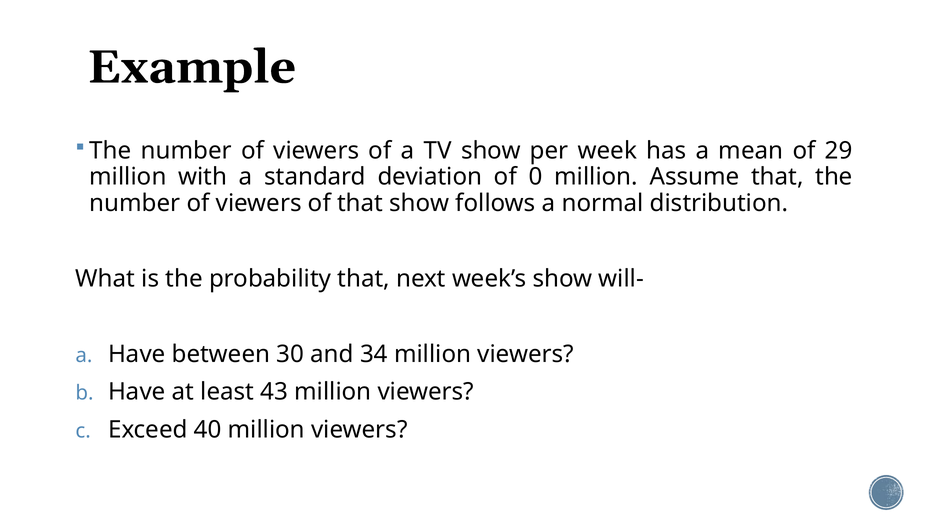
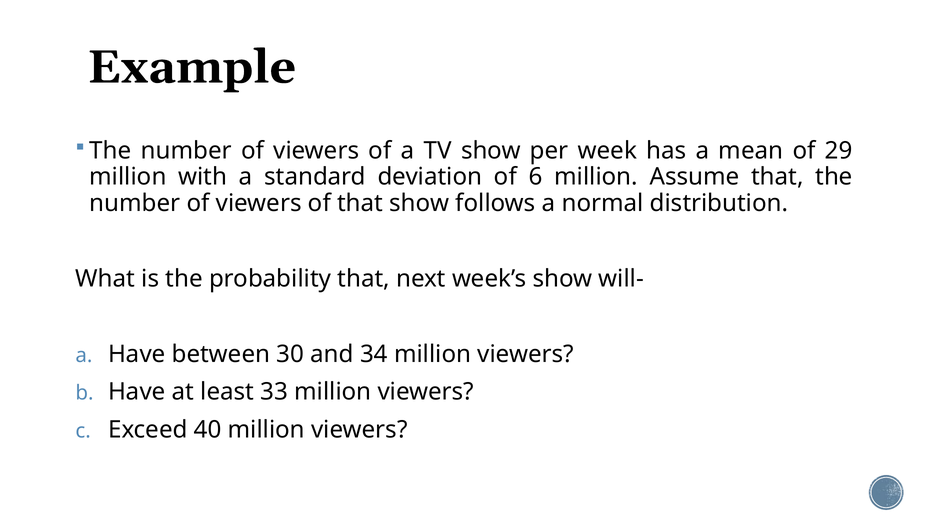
0: 0 -> 6
43: 43 -> 33
